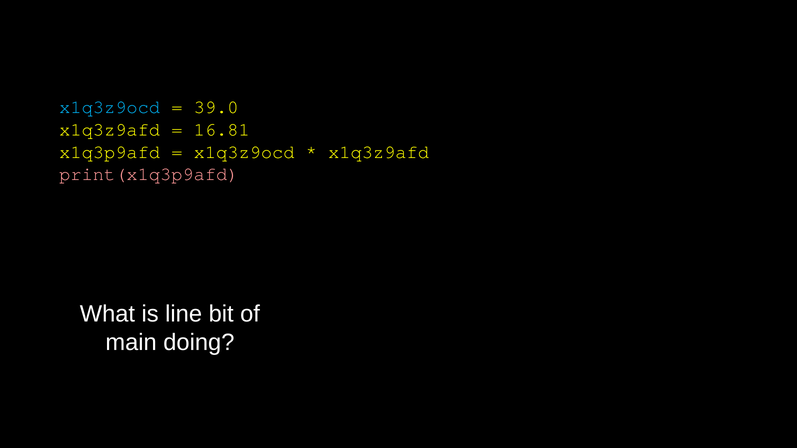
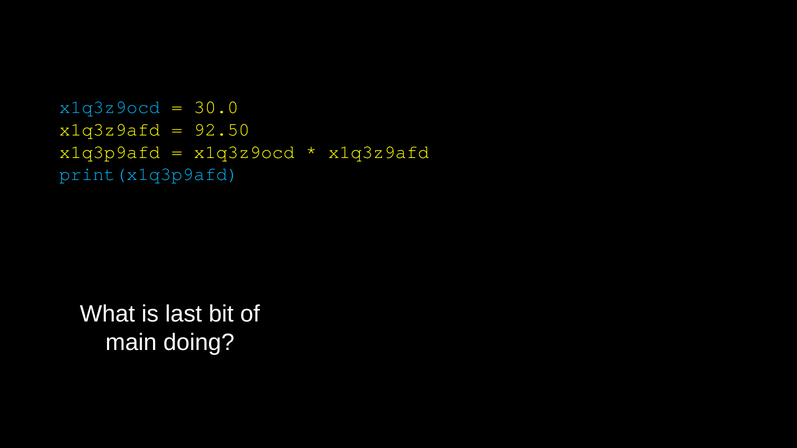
39.0: 39.0 -> 30.0
16.81: 16.81 -> 92.50
print(x1q3p9afd colour: pink -> light blue
line: line -> last
